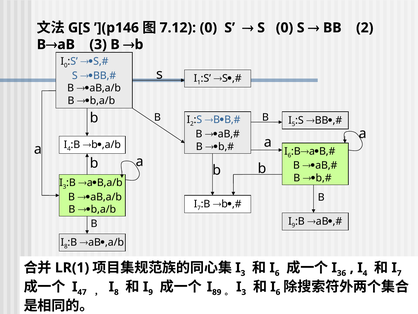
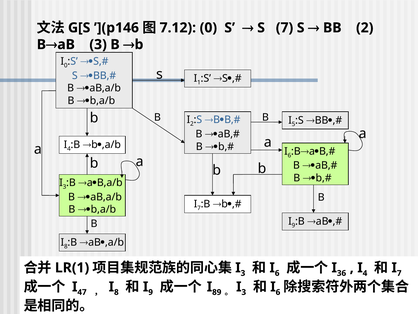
S 0: 0 -> 7
